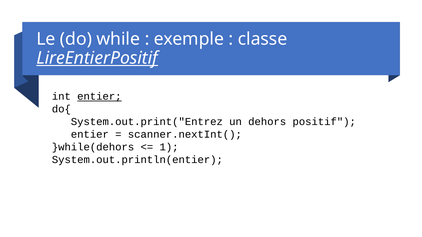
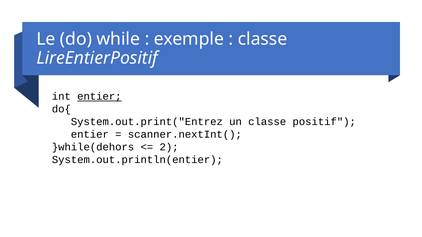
LireEntierPositif underline: present -> none
un dehors: dehors -> classe
1: 1 -> 2
